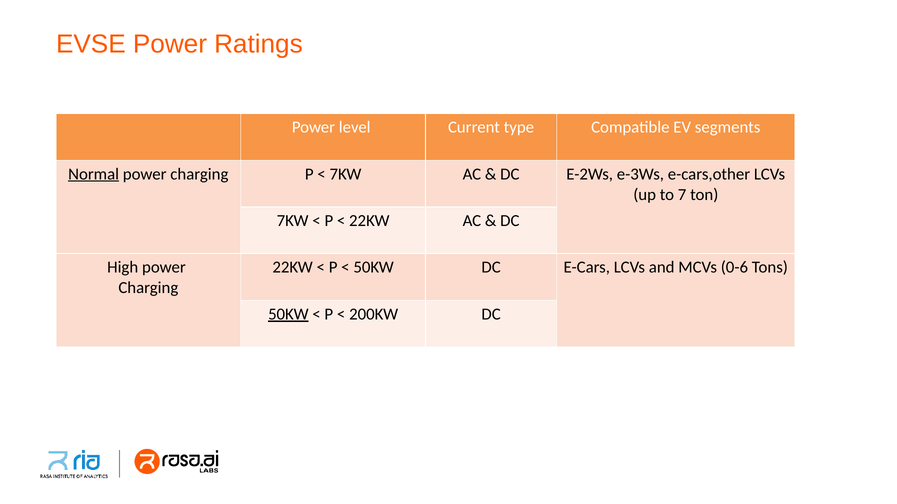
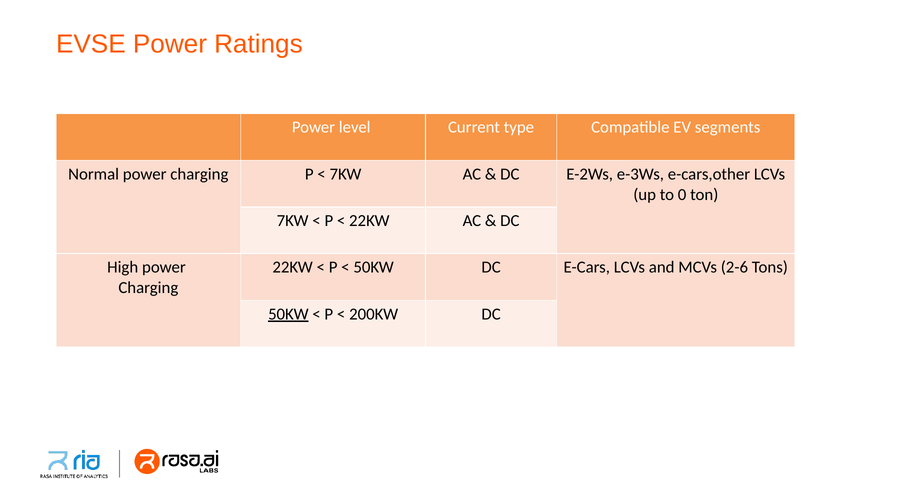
Normal underline: present -> none
7: 7 -> 0
0-6: 0-6 -> 2-6
